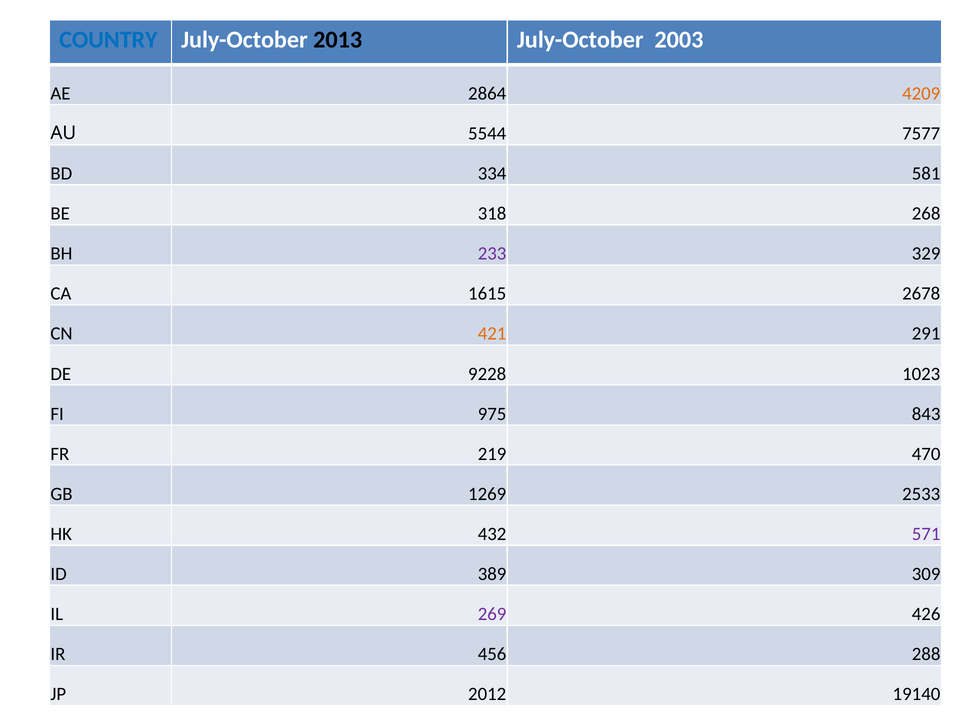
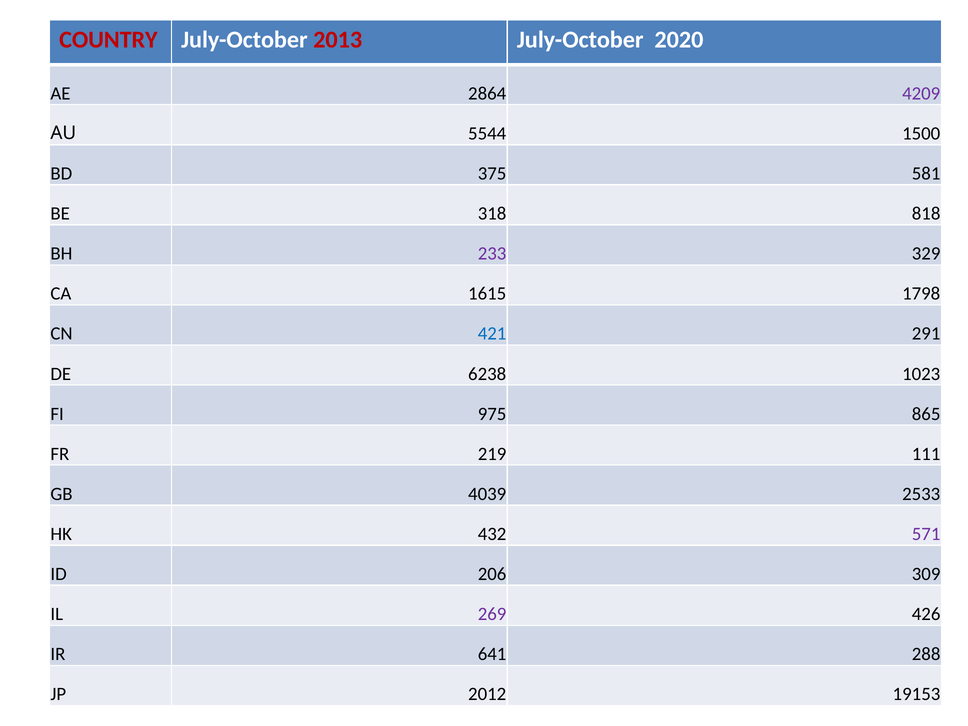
COUNTRY colour: blue -> red
2013 colour: black -> red
2003: 2003 -> 2020
4209 colour: orange -> purple
7577: 7577 -> 1500
334: 334 -> 375
268: 268 -> 818
2678: 2678 -> 1798
421 colour: orange -> blue
9228: 9228 -> 6238
843: 843 -> 865
470: 470 -> 111
1269: 1269 -> 4039
389: 389 -> 206
456: 456 -> 641
19140: 19140 -> 19153
